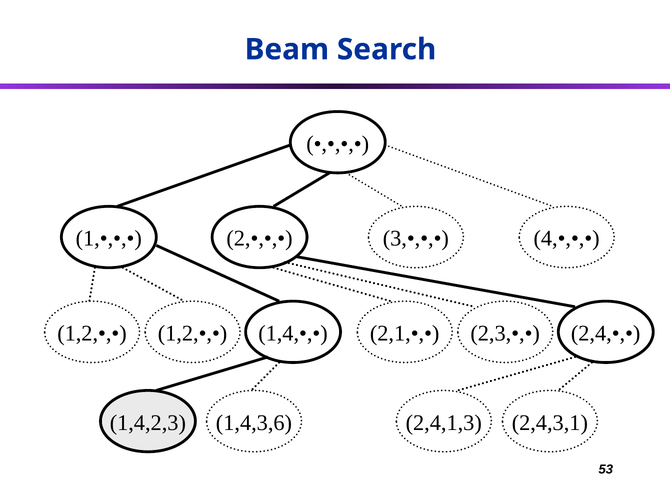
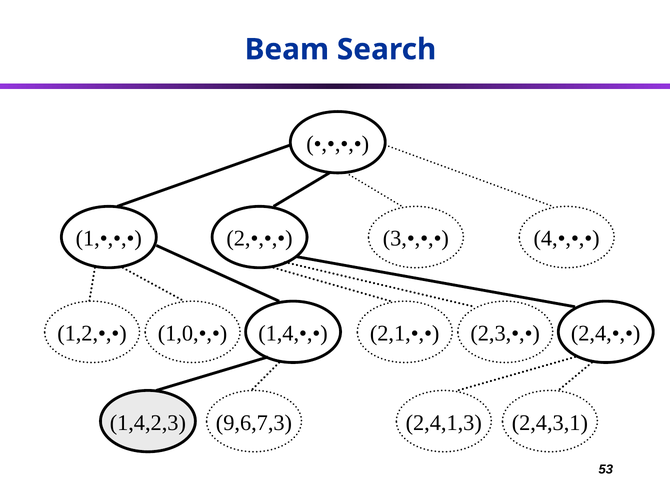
1,2,•,• 1,2,•,•: 1,2,•,• -> 1,0,•,•
1,4,3,6: 1,4,3,6 -> 9,6,7,3
